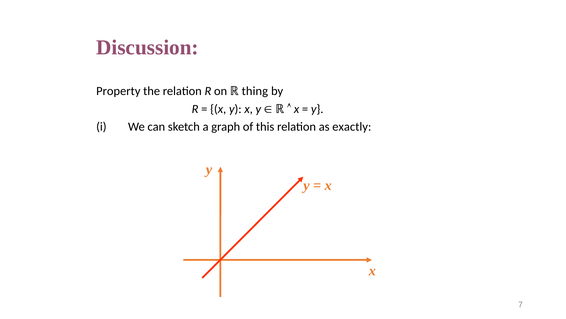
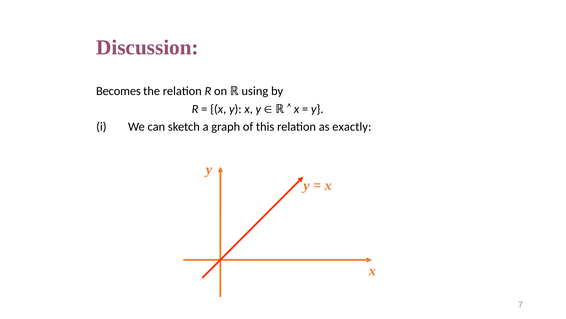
Property: Property -> Becomes
thing: thing -> using
